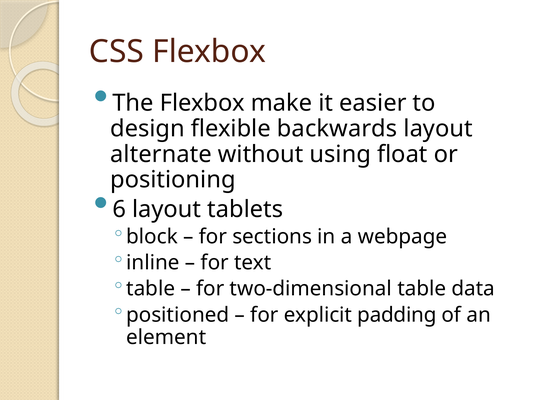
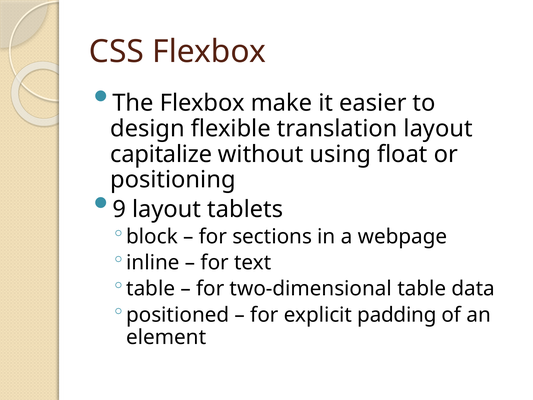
backwards: backwards -> translation
alternate: alternate -> capitalize
6: 6 -> 9
